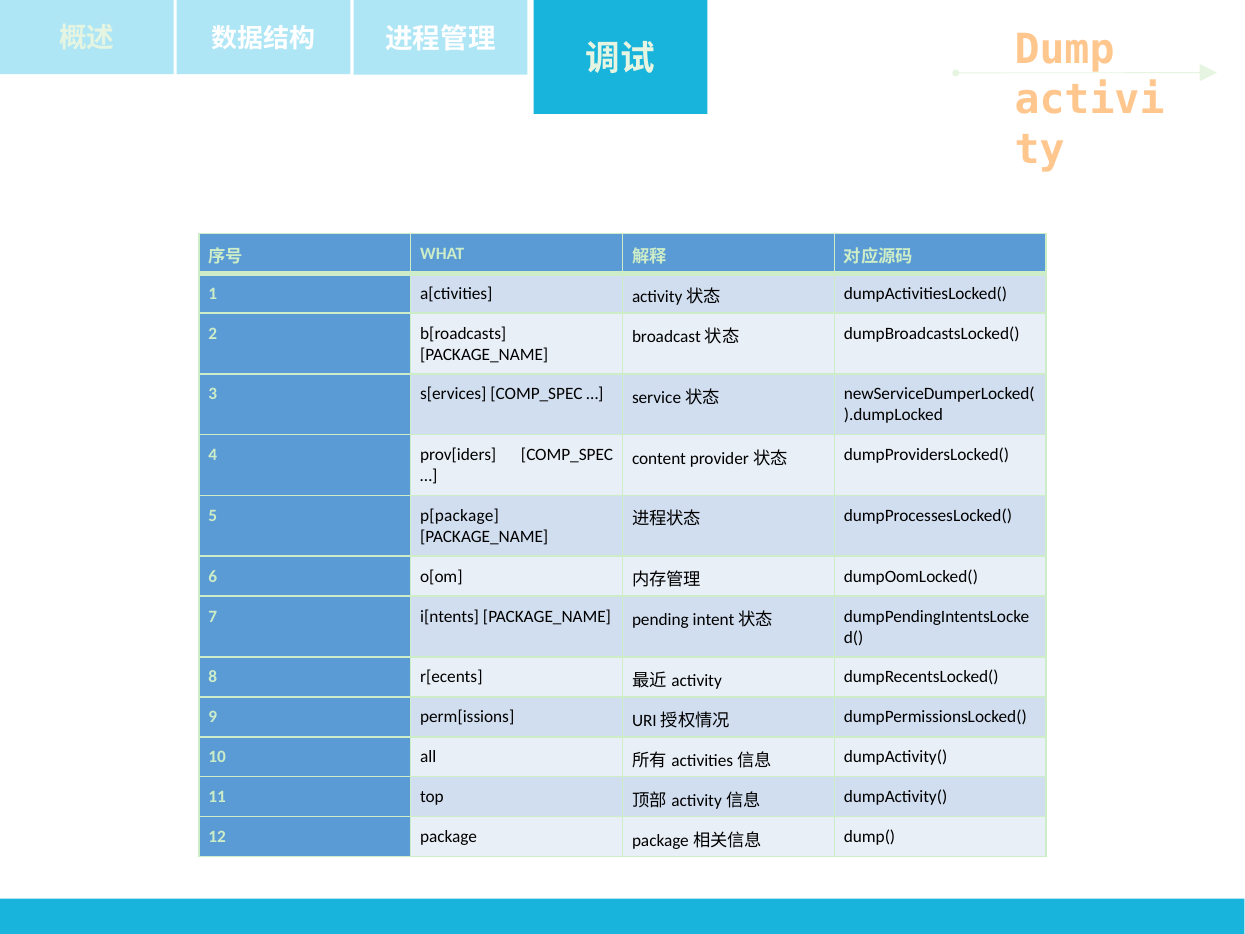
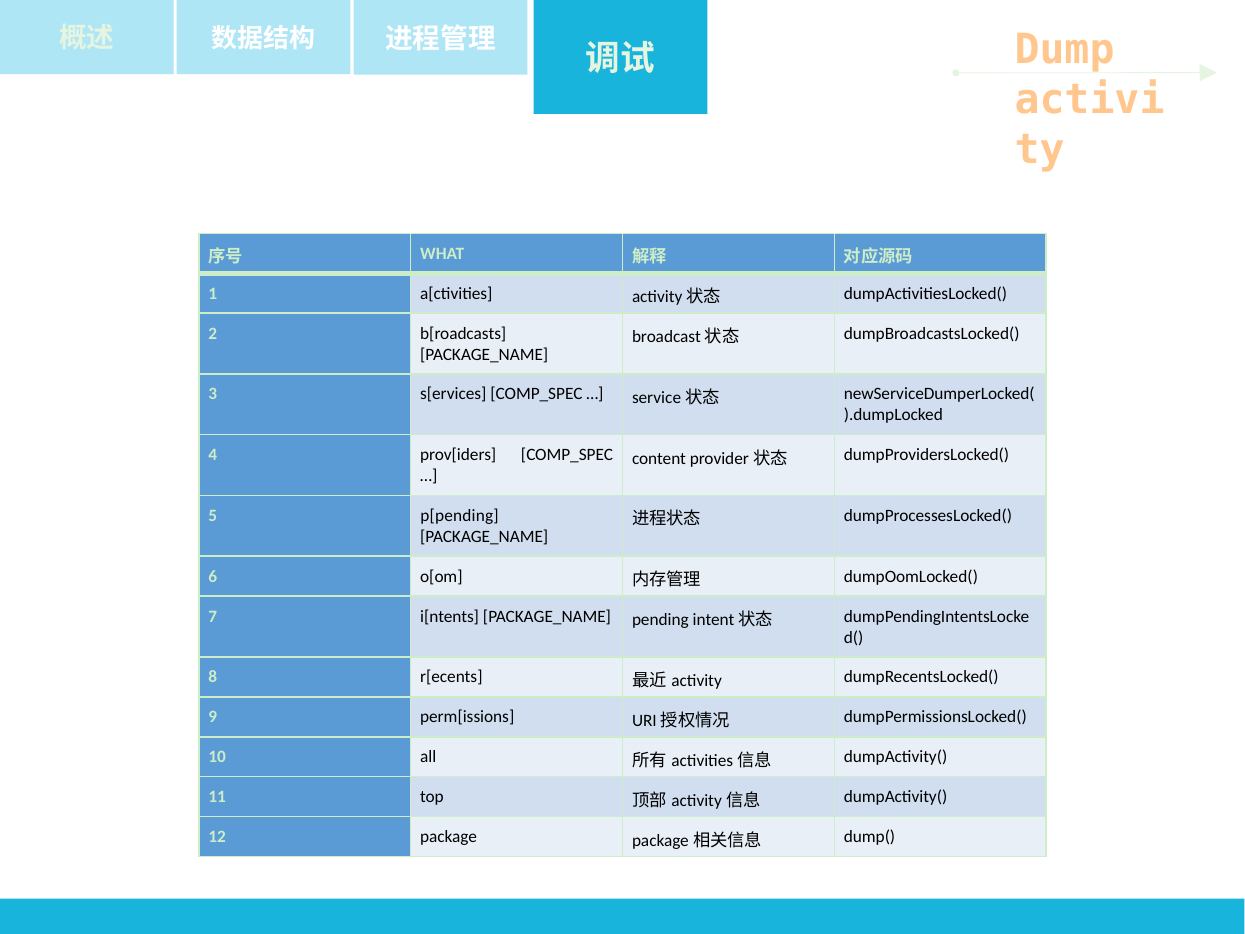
p[package: p[package -> p[pending
